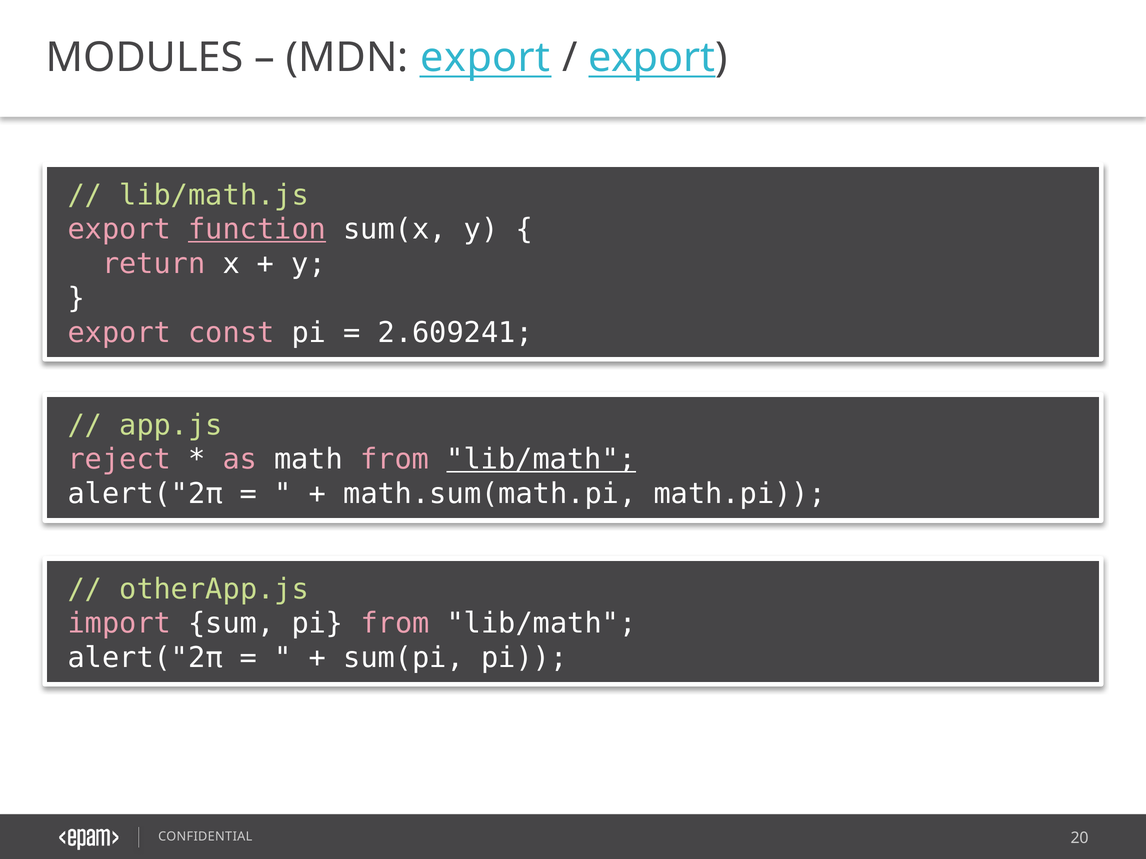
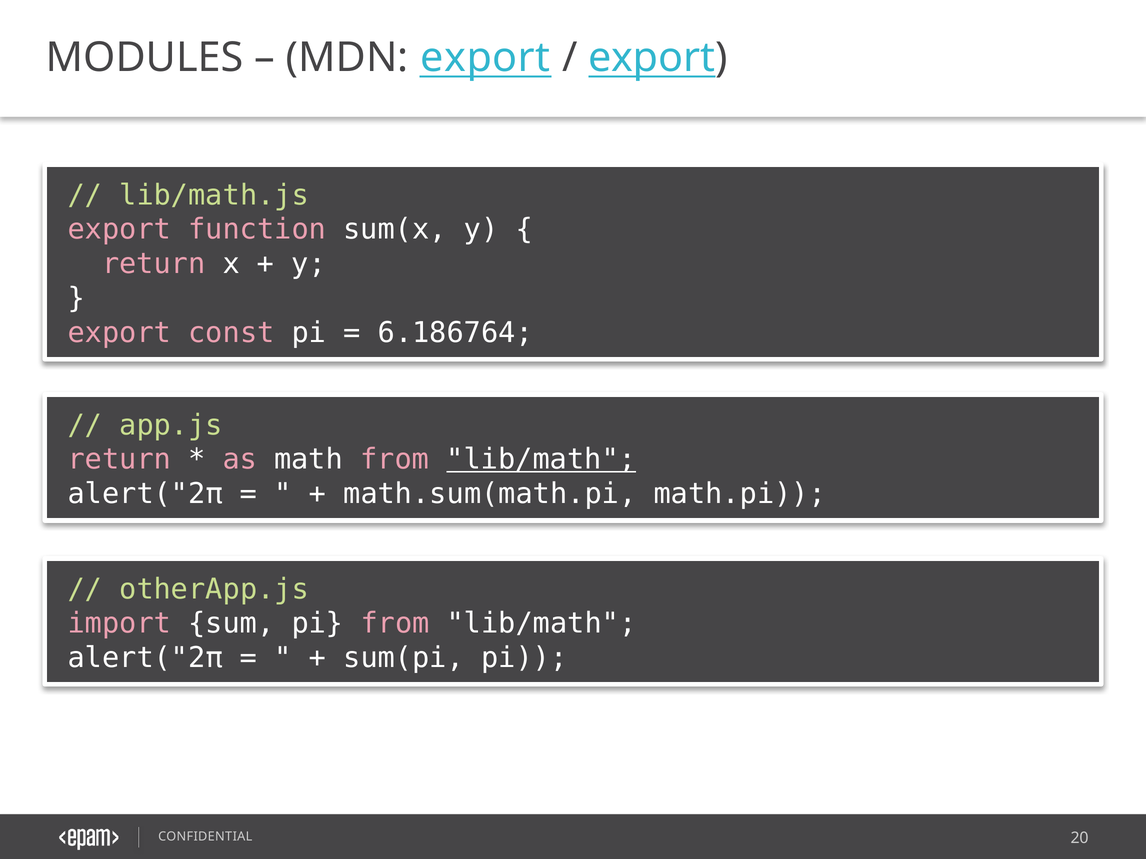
function underline: present -> none
2.609241: 2.609241 -> 6.186764
reject at (119, 460): reject -> return
